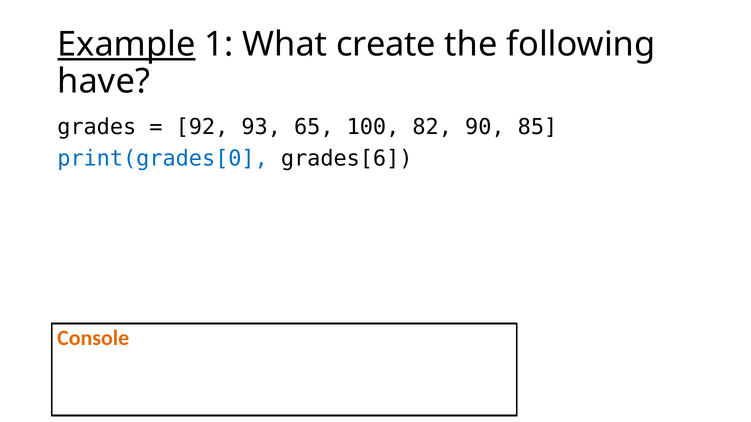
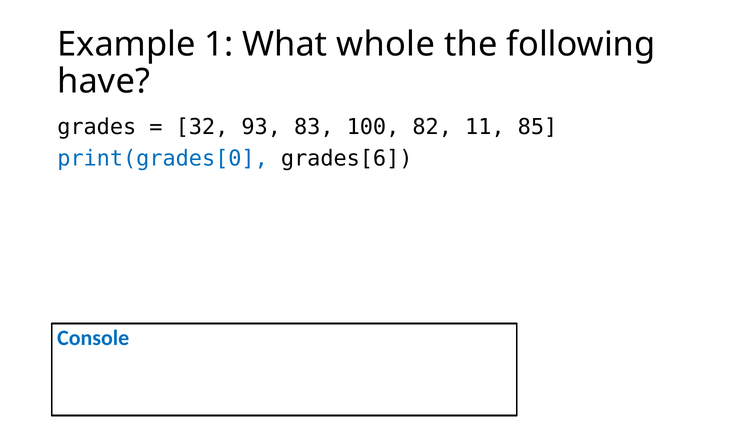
Example underline: present -> none
create: create -> whole
92: 92 -> 32
65: 65 -> 83
90: 90 -> 11
Console colour: orange -> blue
